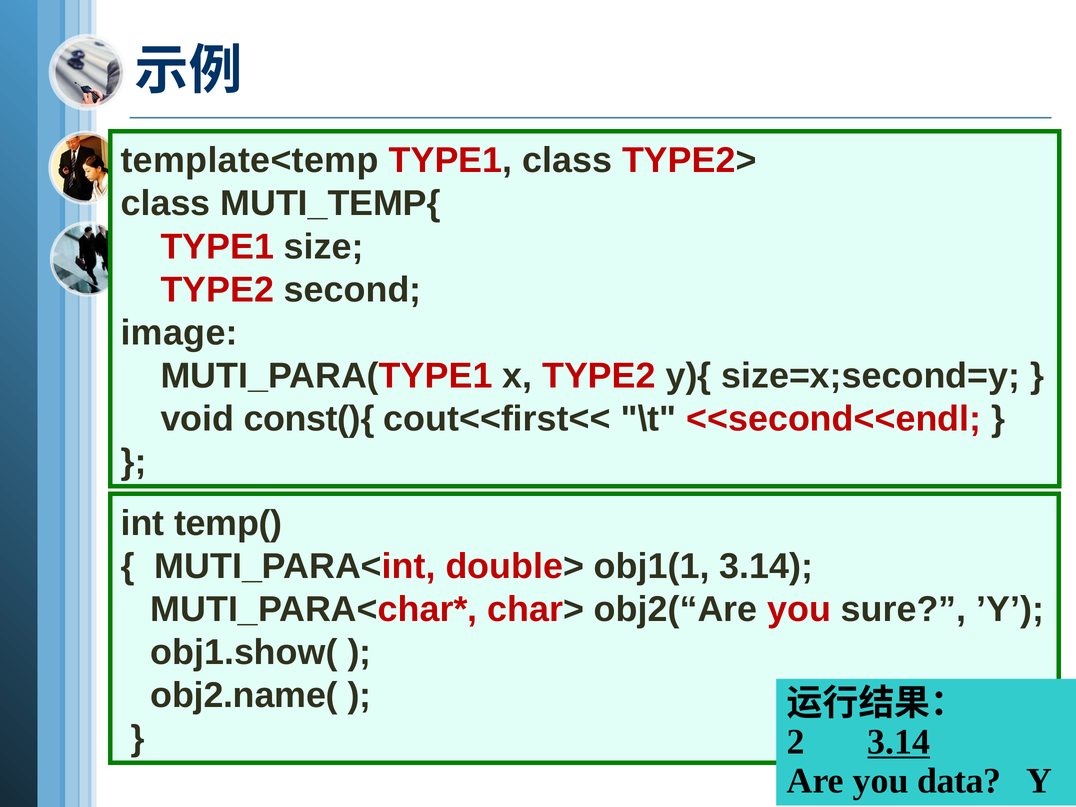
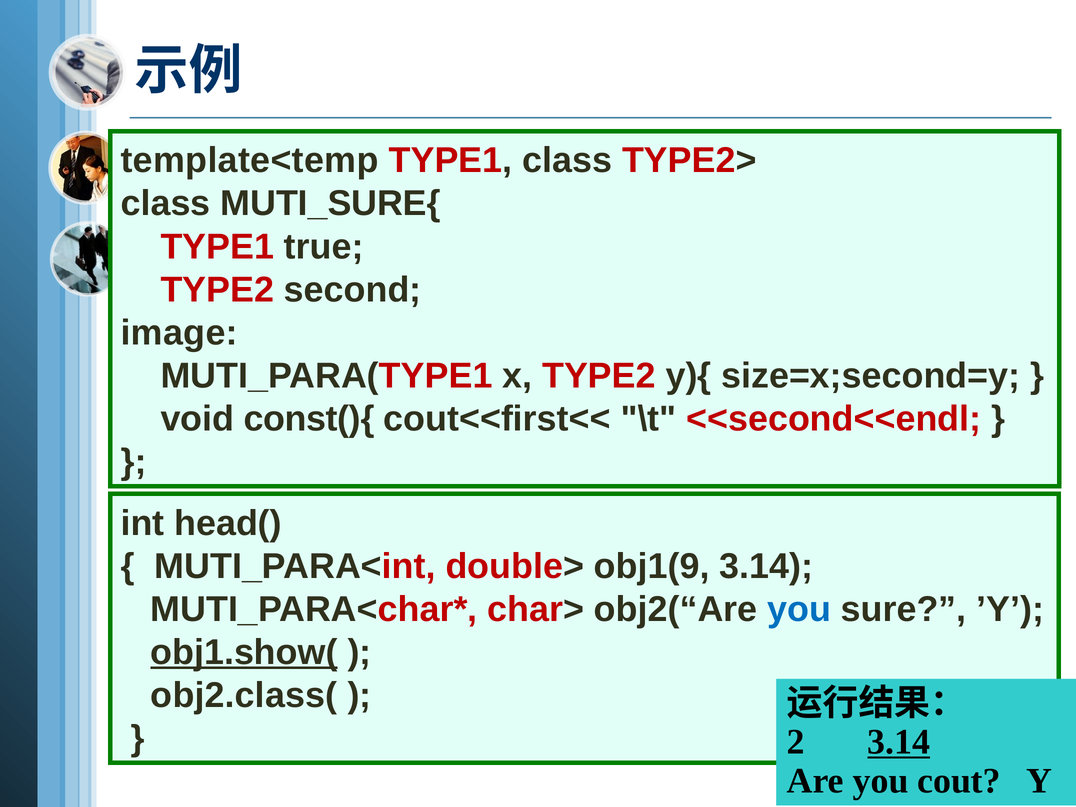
MUTI_TEMP{: MUTI_TEMP{ -> MUTI_SURE{
size: size -> true
temp(: temp( -> head(
obj1(1: obj1(1 -> obj1(9
you at (799, 609) colour: red -> blue
obj1.show( underline: none -> present
obj2.name(: obj2.name( -> obj2.class(
data: data -> cout
